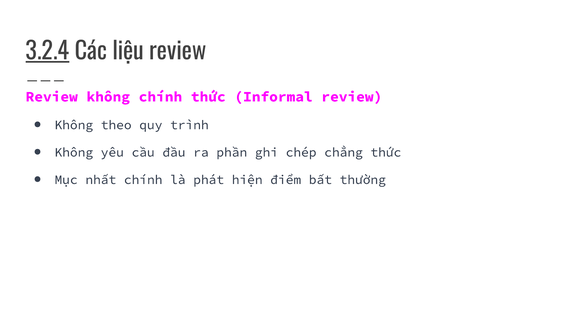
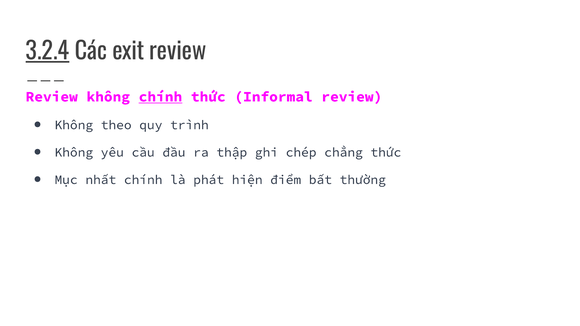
liệu: liệu -> exit
chính at (160, 97) underline: none -> present
phần: phần -> thập
